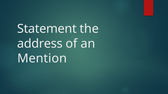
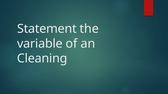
address: address -> variable
Mention: Mention -> Cleaning
